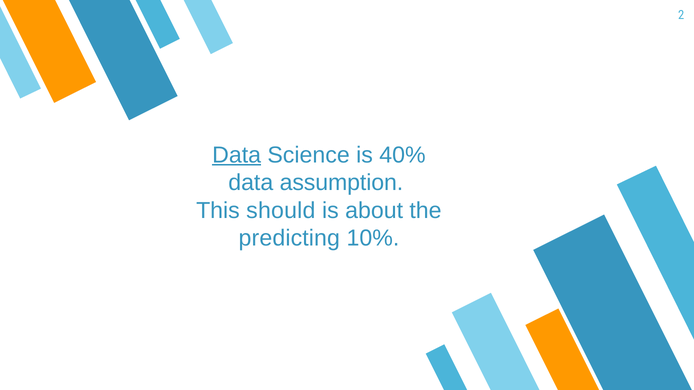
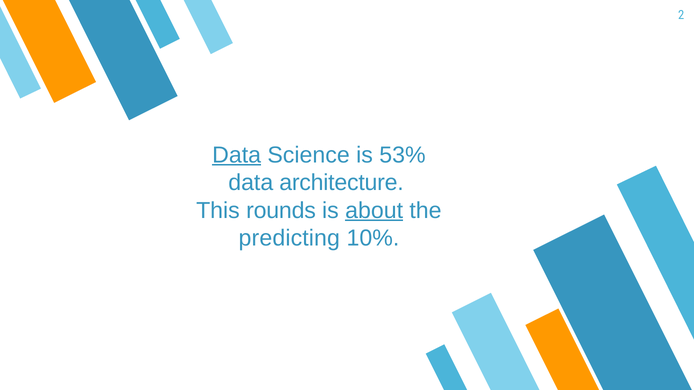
40%: 40% -> 53%
assumption: assumption -> architecture
should: should -> rounds
about underline: none -> present
